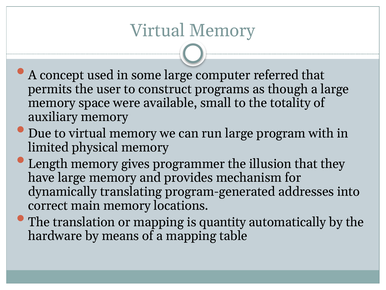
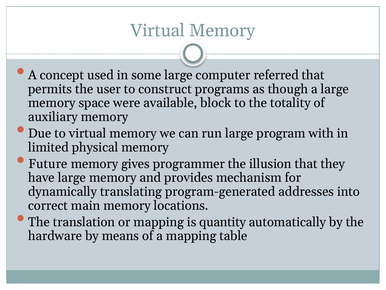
small: small -> block
Length: Length -> Future
